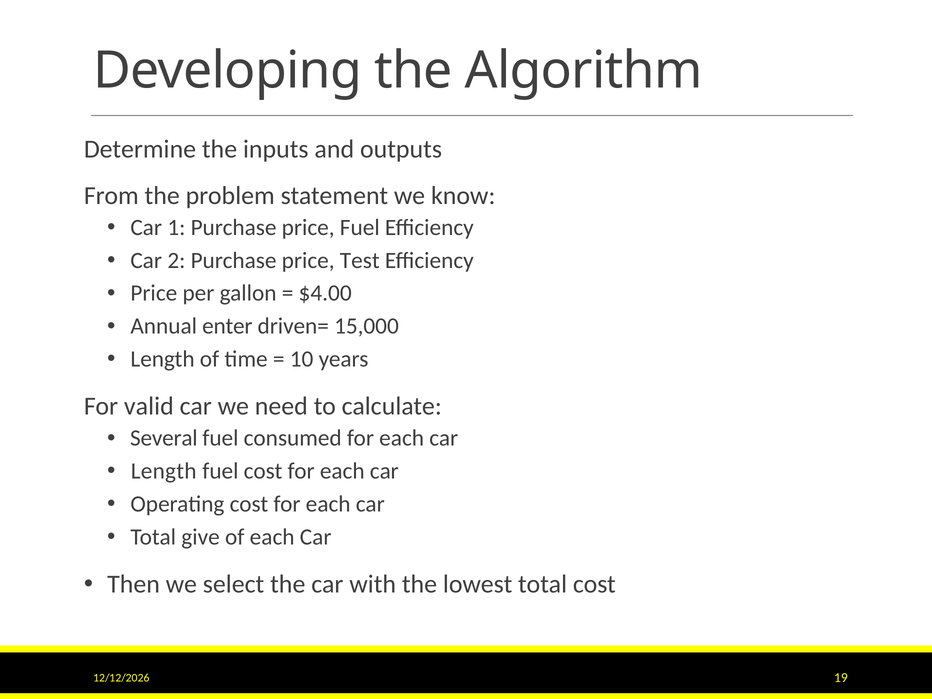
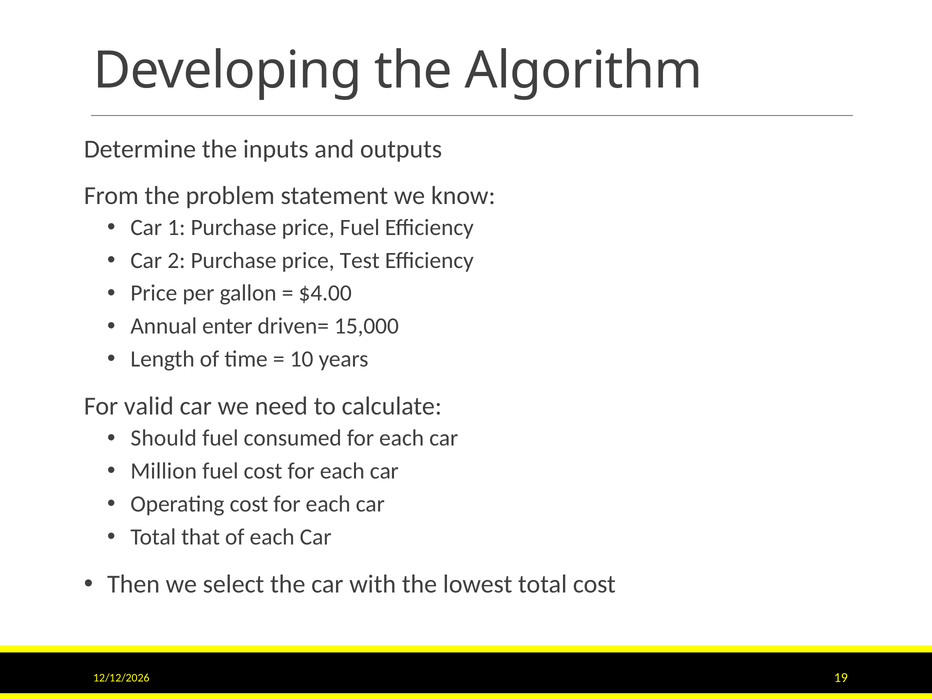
Several: Several -> Should
Length at (164, 471): Length -> Million
give: give -> that
